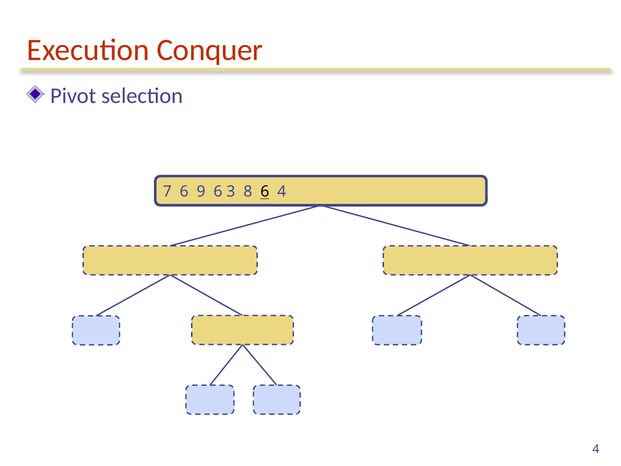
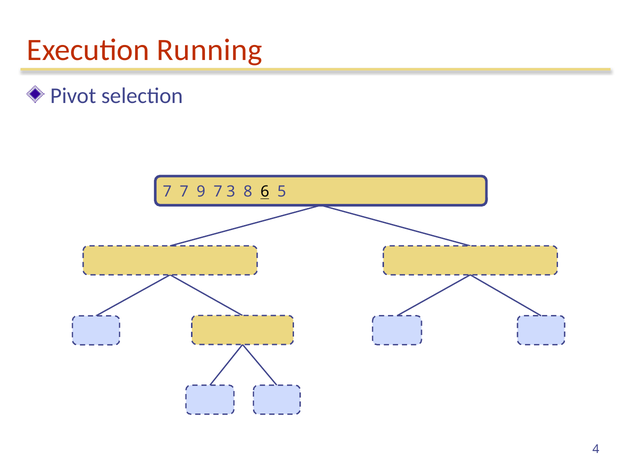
Conquer: Conquer -> Running
7 6: 6 -> 7
9 6: 6 -> 7
6 4: 4 -> 5
